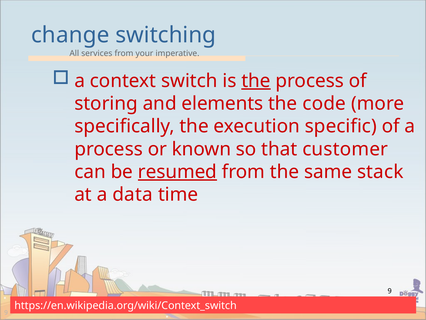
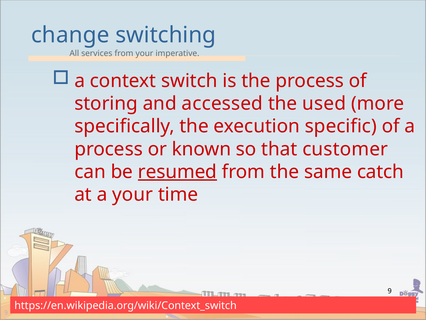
the at (256, 81) underline: present -> none
elements: elements -> accessed
code: code -> used
stack: stack -> catch
a data: data -> your
